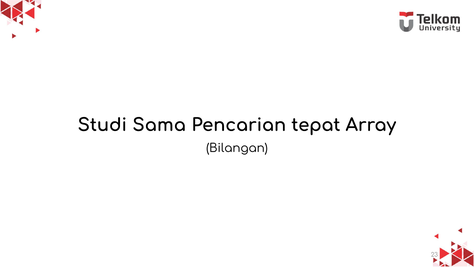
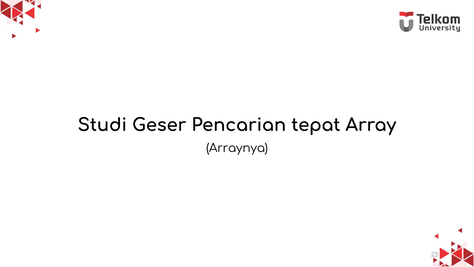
Sama: Sama -> Geser
Bilangan: Bilangan -> Arraynya
